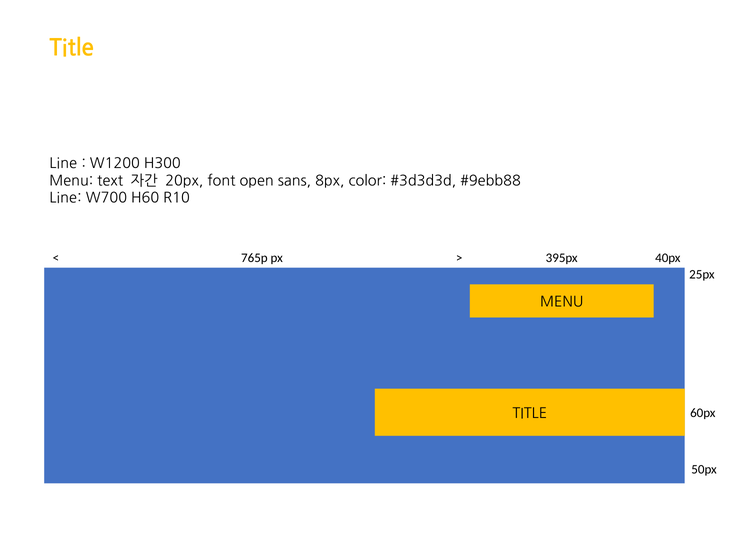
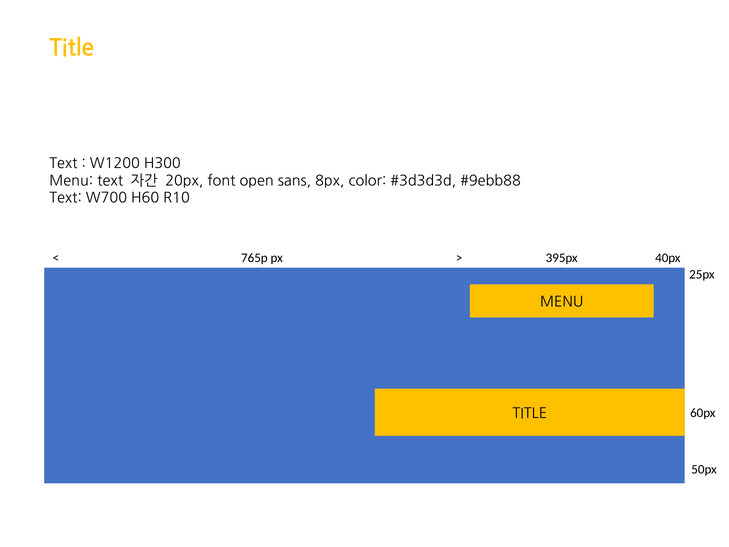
Line at (63, 163): Line -> Text
Line at (65, 198): Line -> Text
